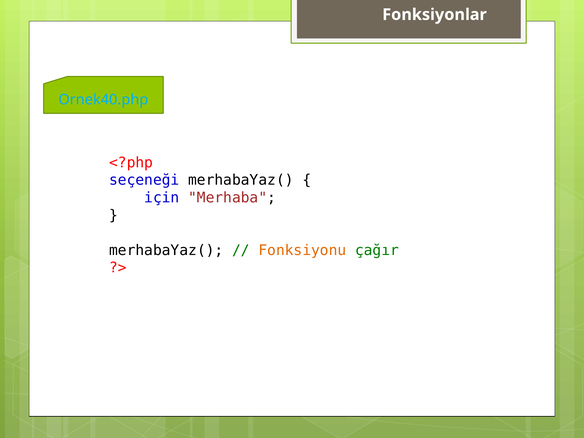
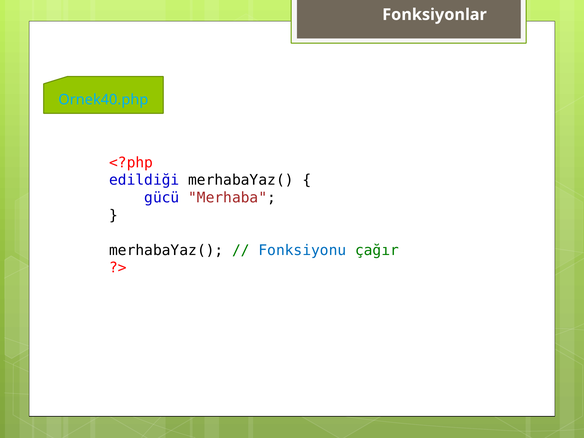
seçeneği: seçeneği -> edildiği
için: için -> gücü
Fonksiyonu colour: orange -> blue
